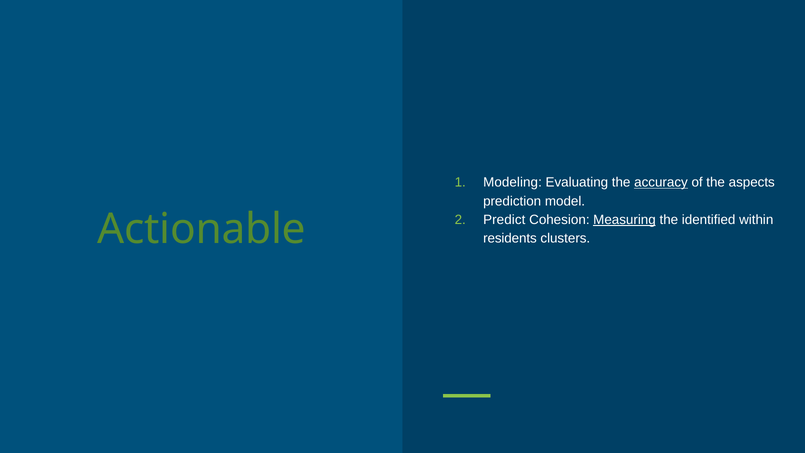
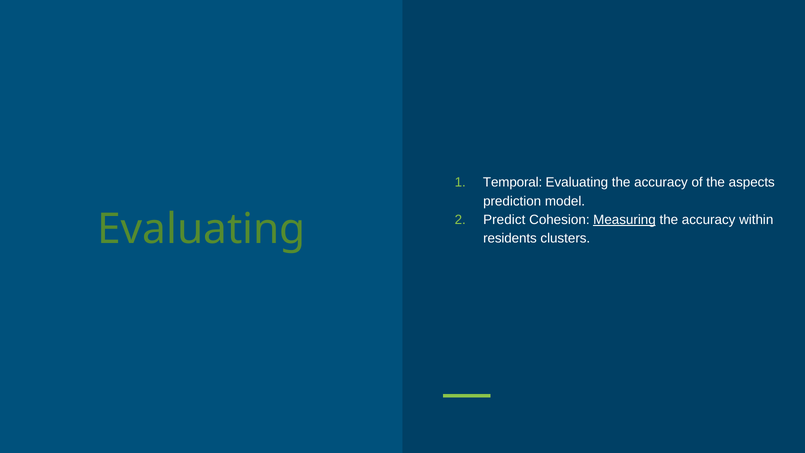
Modeling: Modeling -> Temporal
accuracy at (661, 183) underline: present -> none
identified at (709, 220): identified -> accuracy
Actionable at (201, 229): Actionable -> Evaluating
